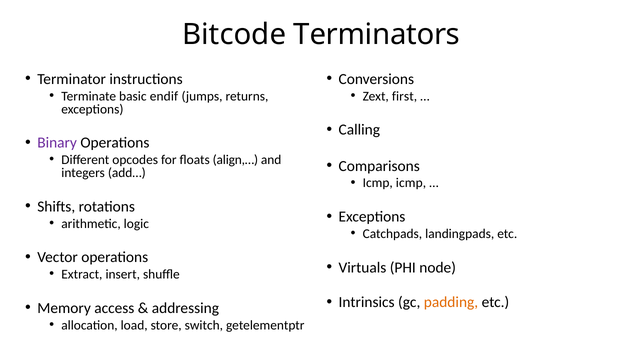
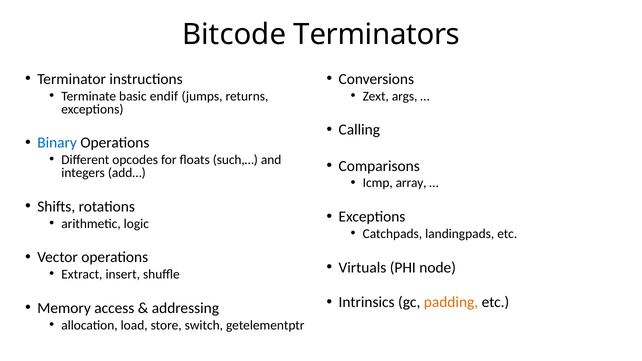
first: first -> args
Binary colour: purple -> blue
align,…: align,… -> such,…
Icmp icmp: icmp -> array
